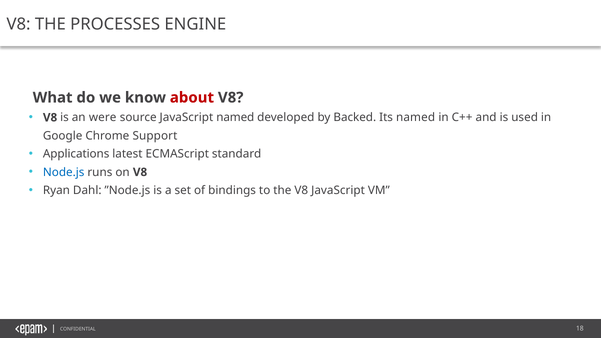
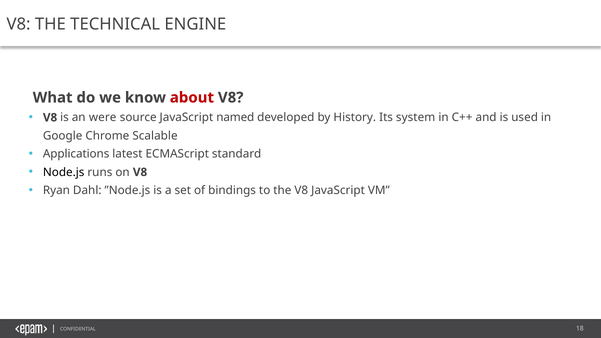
PROCESSES: PROCESSES -> TECHNICAL
Backed: Backed -> History
Its named: named -> system
Support: Support -> Scalable
Node.js colour: blue -> black
